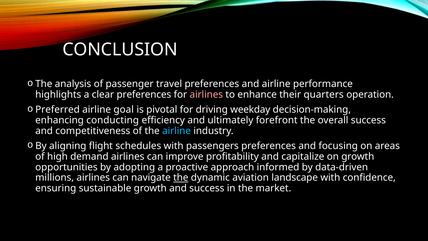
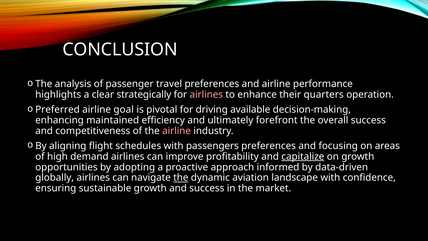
clear preferences: preferences -> strategically
weekday: weekday -> available
conducting: conducting -> maintained
airline at (177, 131) colour: light blue -> pink
capitalize underline: none -> present
millions: millions -> globally
